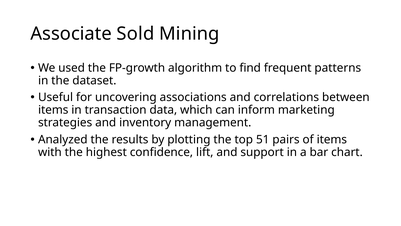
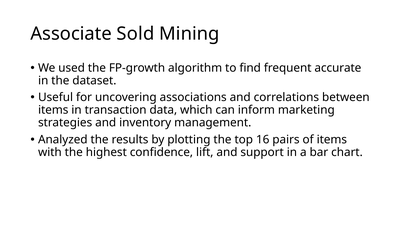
patterns: patterns -> accurate
51: 51 -> 16
